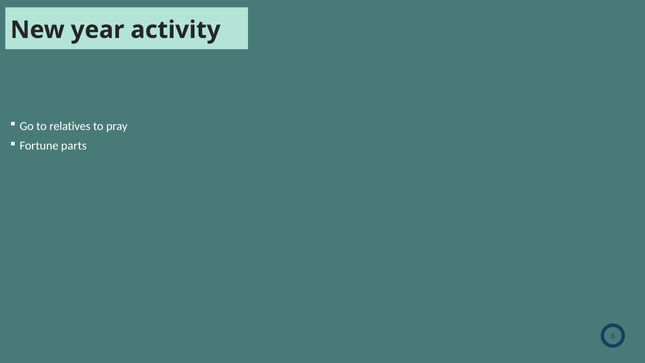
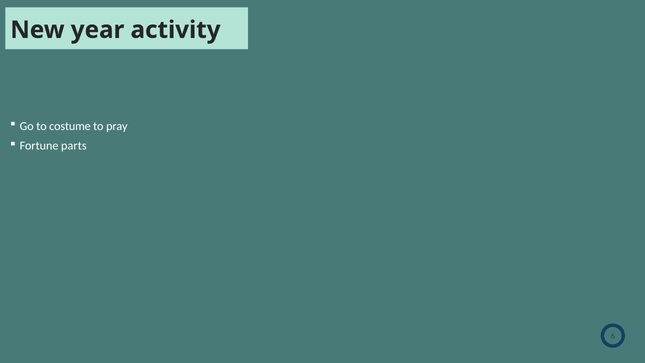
relatives: relatives -> costume
